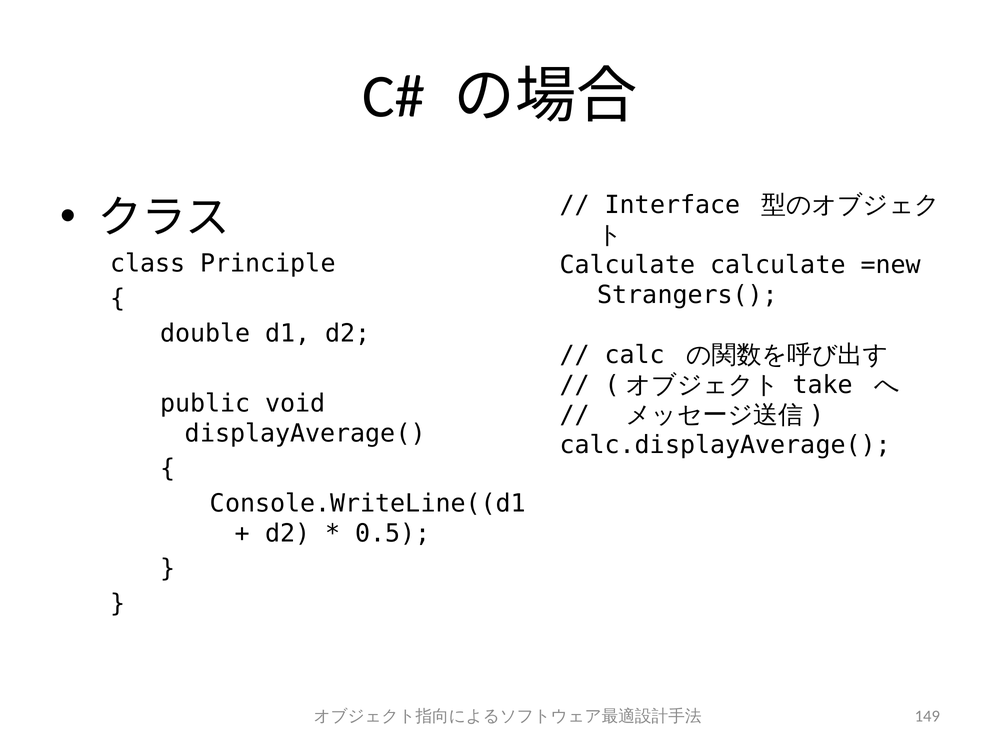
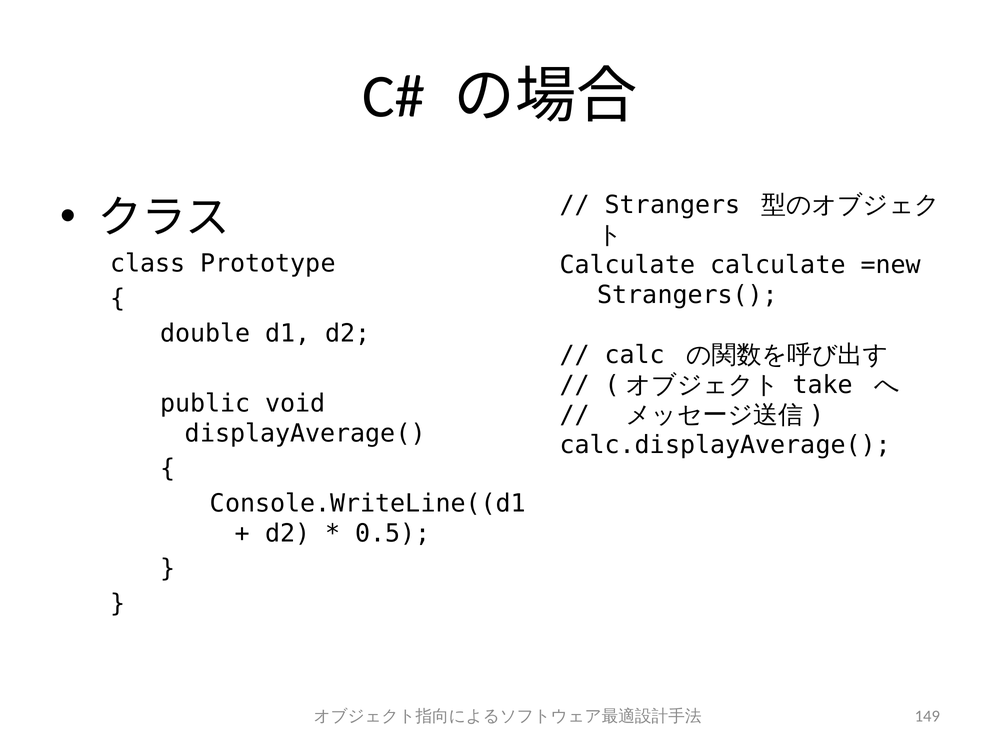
Interface: Interface -> Strangers
Principle: Principle -> Prototype
